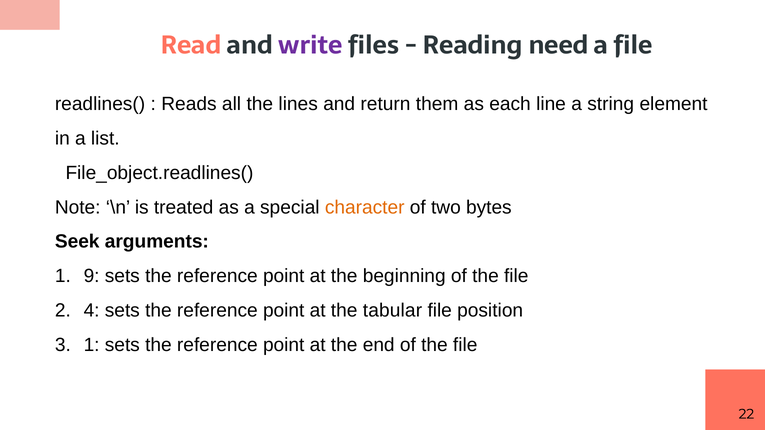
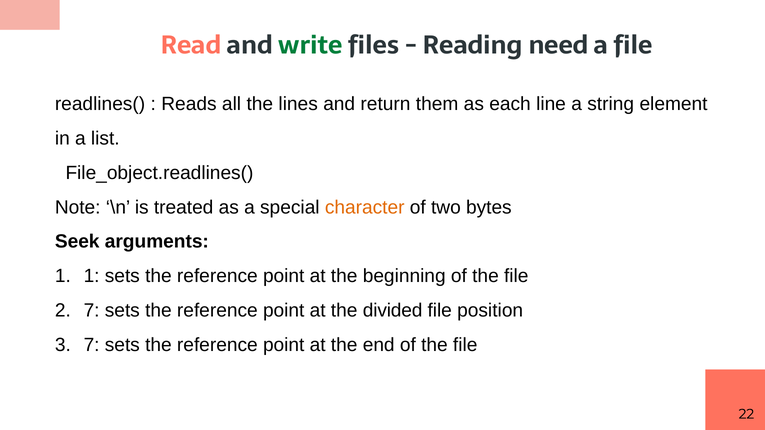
write colour: purple -> green
1 9: 9 -> 1
2 4: 4 -> 7
tabular: tabular -> divided
1 at (92, 345): 1 -> 7
